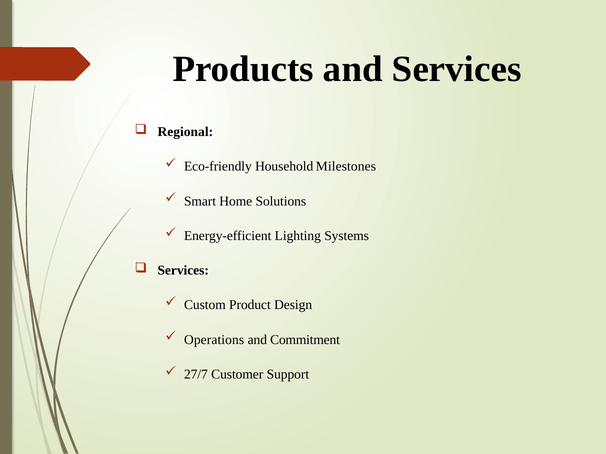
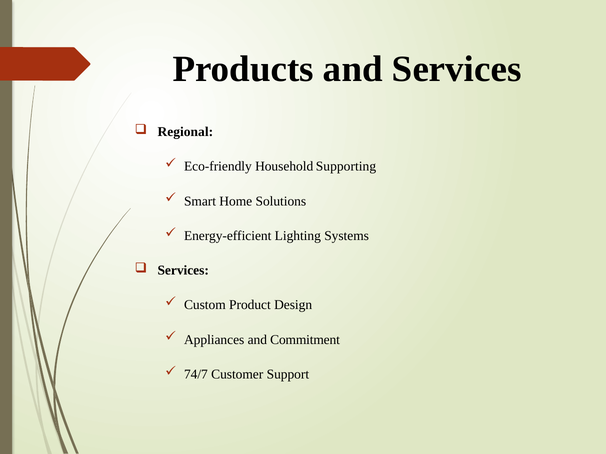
Milestones: Milestones -> Supporting
Operations: Operations -> Appliances
27/7: 27/7 -> 74/7
